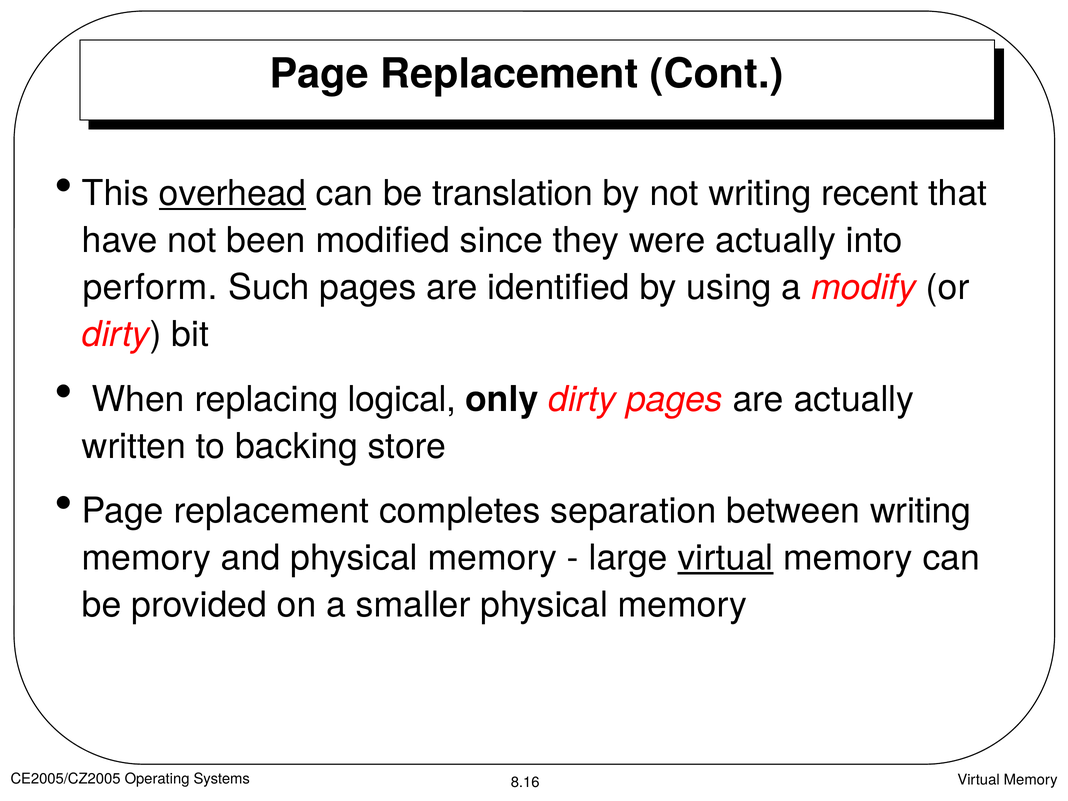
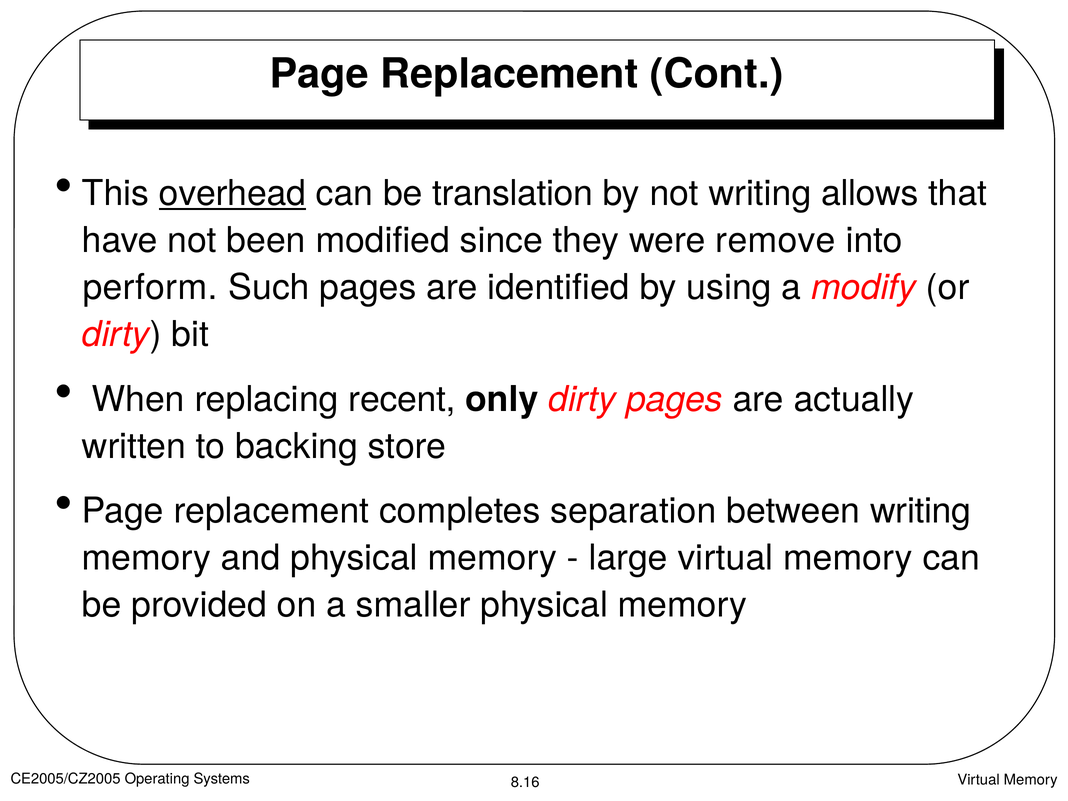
recent: recent -> allows
were actually: actually -> remove
logical: logical -> recent
virtual at (725, 558) underline: present -> none
